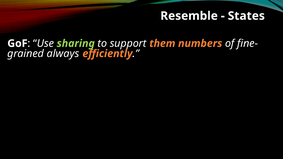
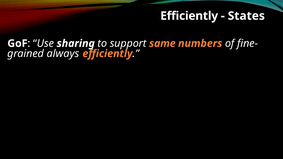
Resemble at (189, 16): Resemble -> Efficiently
sharing colour: light green -> white
them: them -> same
